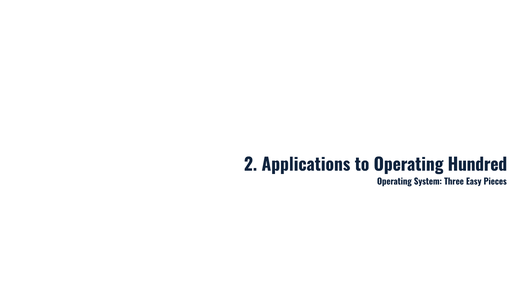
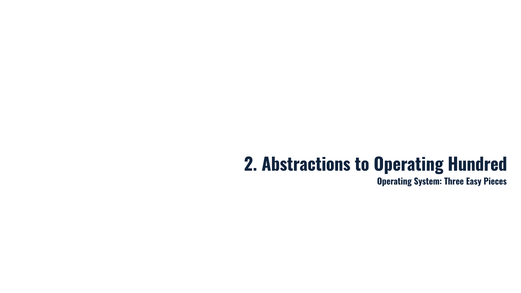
Applications: Applications -> Abstractions
